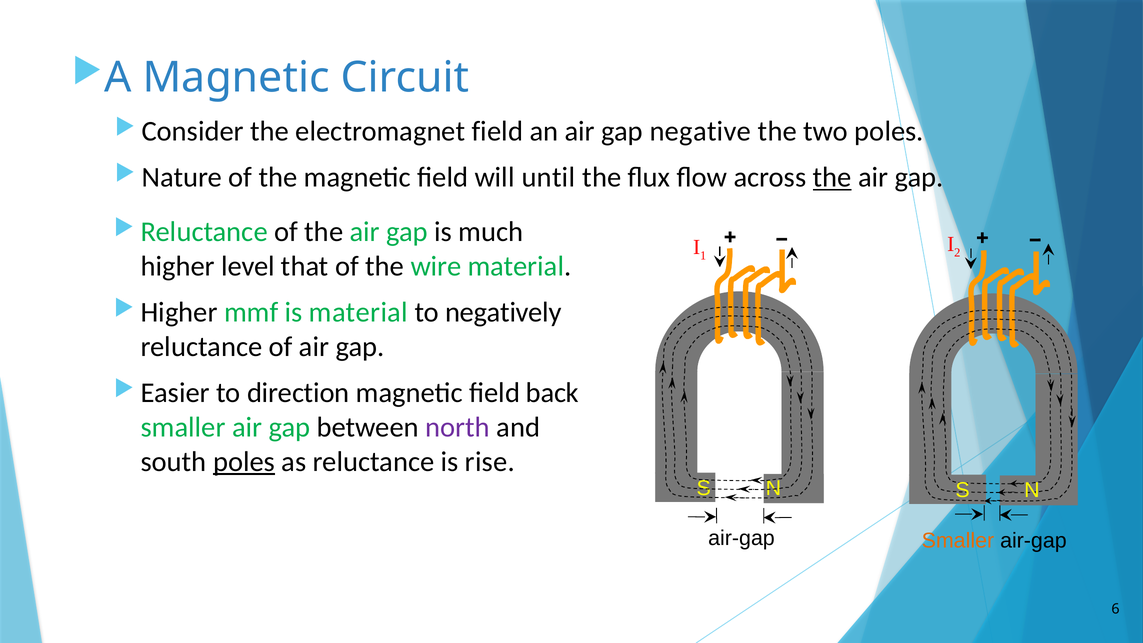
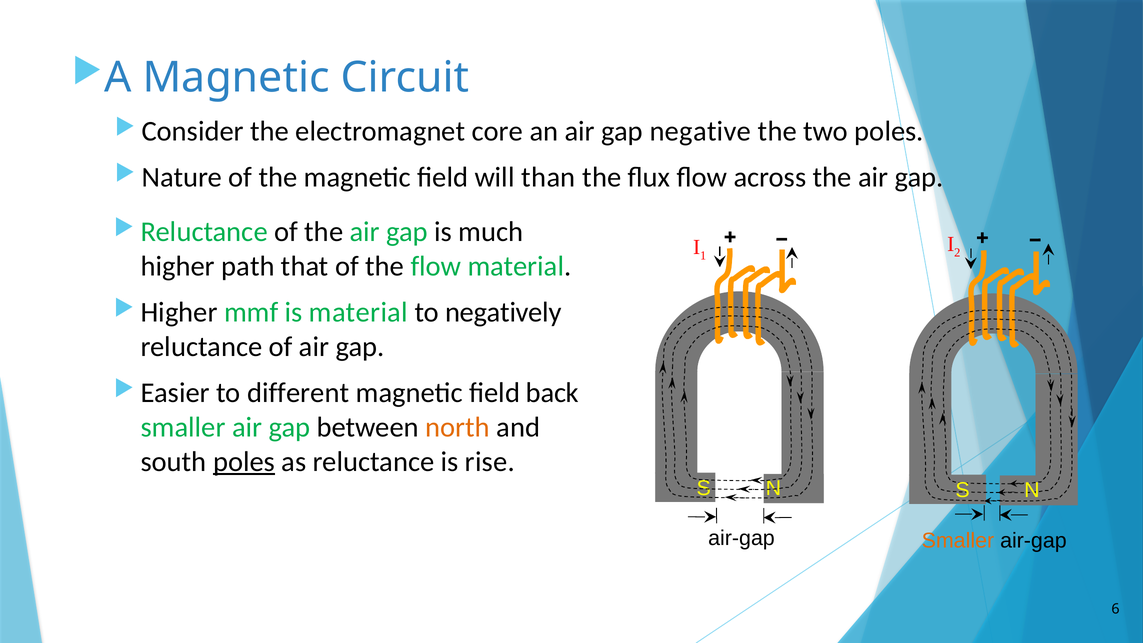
electromagnet field: field -> core
until: until -> than
the at (832, 178) underline: present -> none
level: level -> path
the wire: wire -> flow
direction: direction -> different
north colour: purple -> orange
